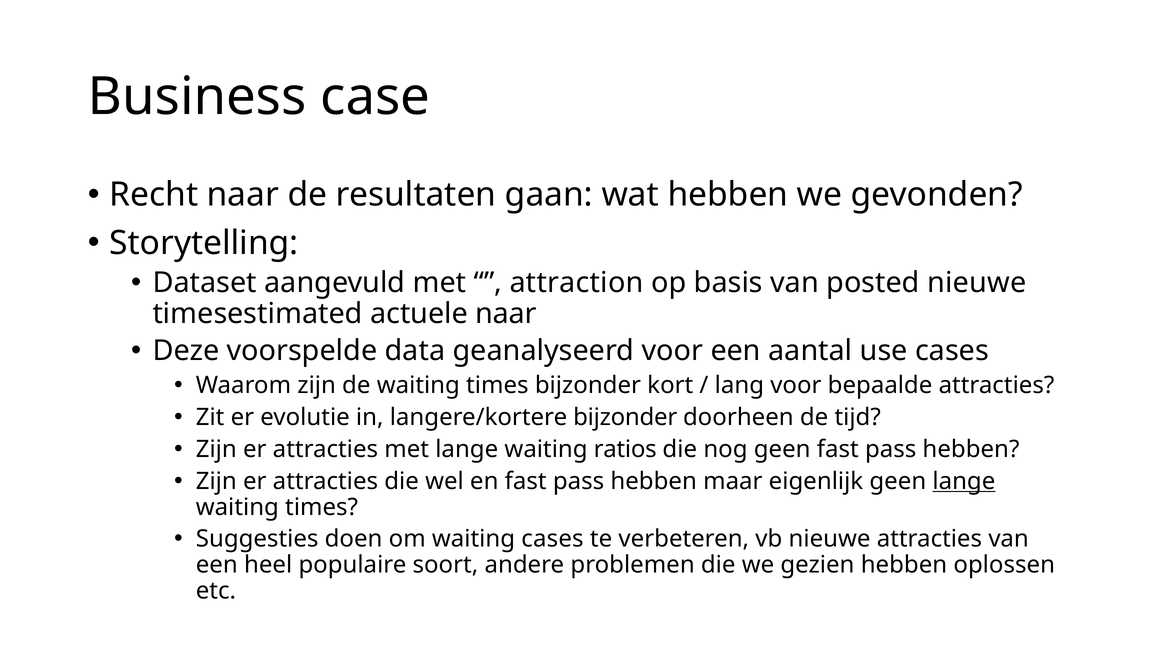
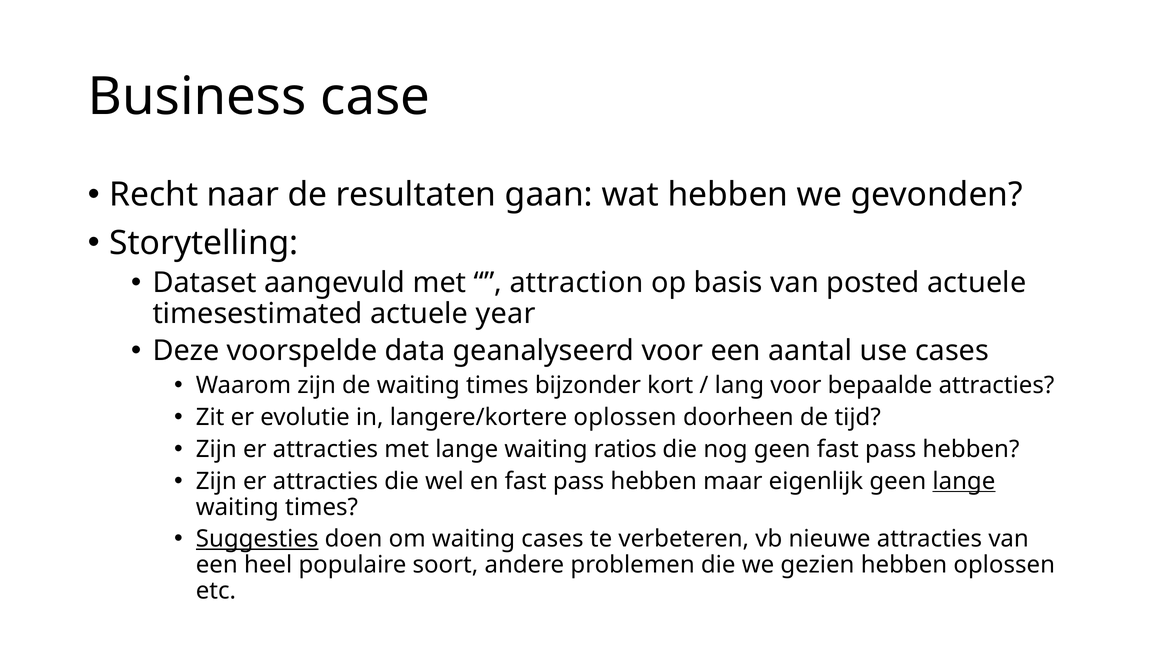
posted nieuwe: nieuwe -> actuele
actuele naar: naar -> year
langere/kortere bijzonder: bijzonder -> oplossen
Suggesties underline: none -> present
